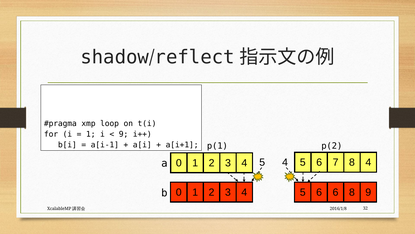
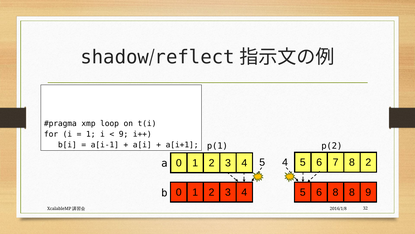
8 4: 4 -> 2
6 6: 6 -> 8
